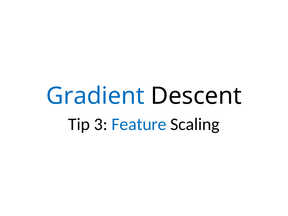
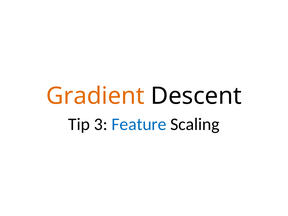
Gradient colour: blue -> orange
